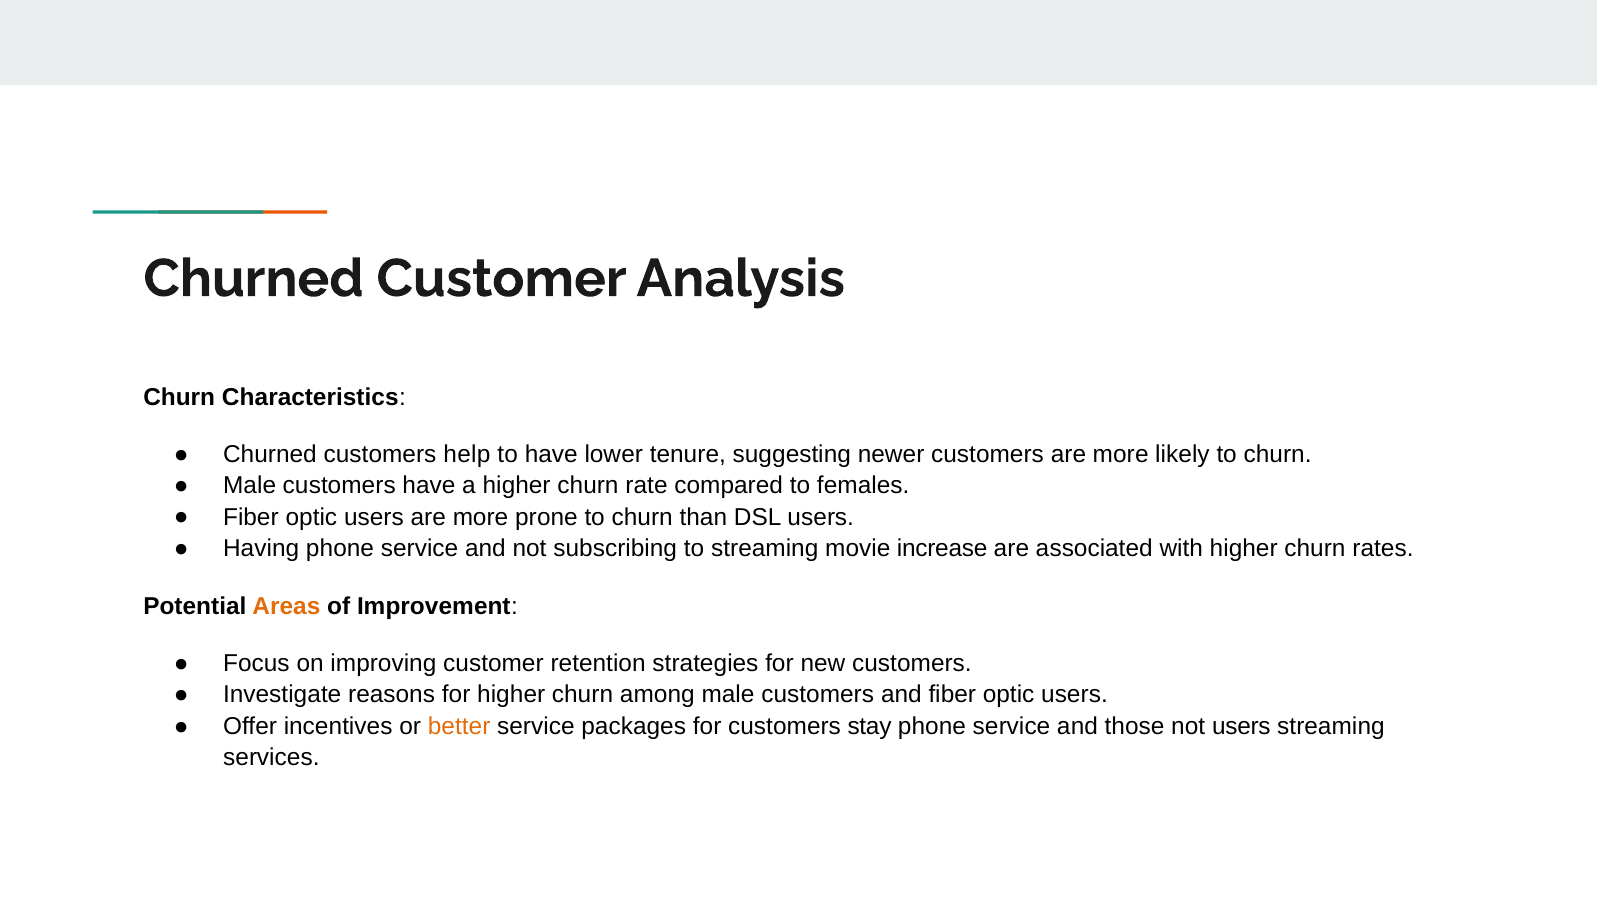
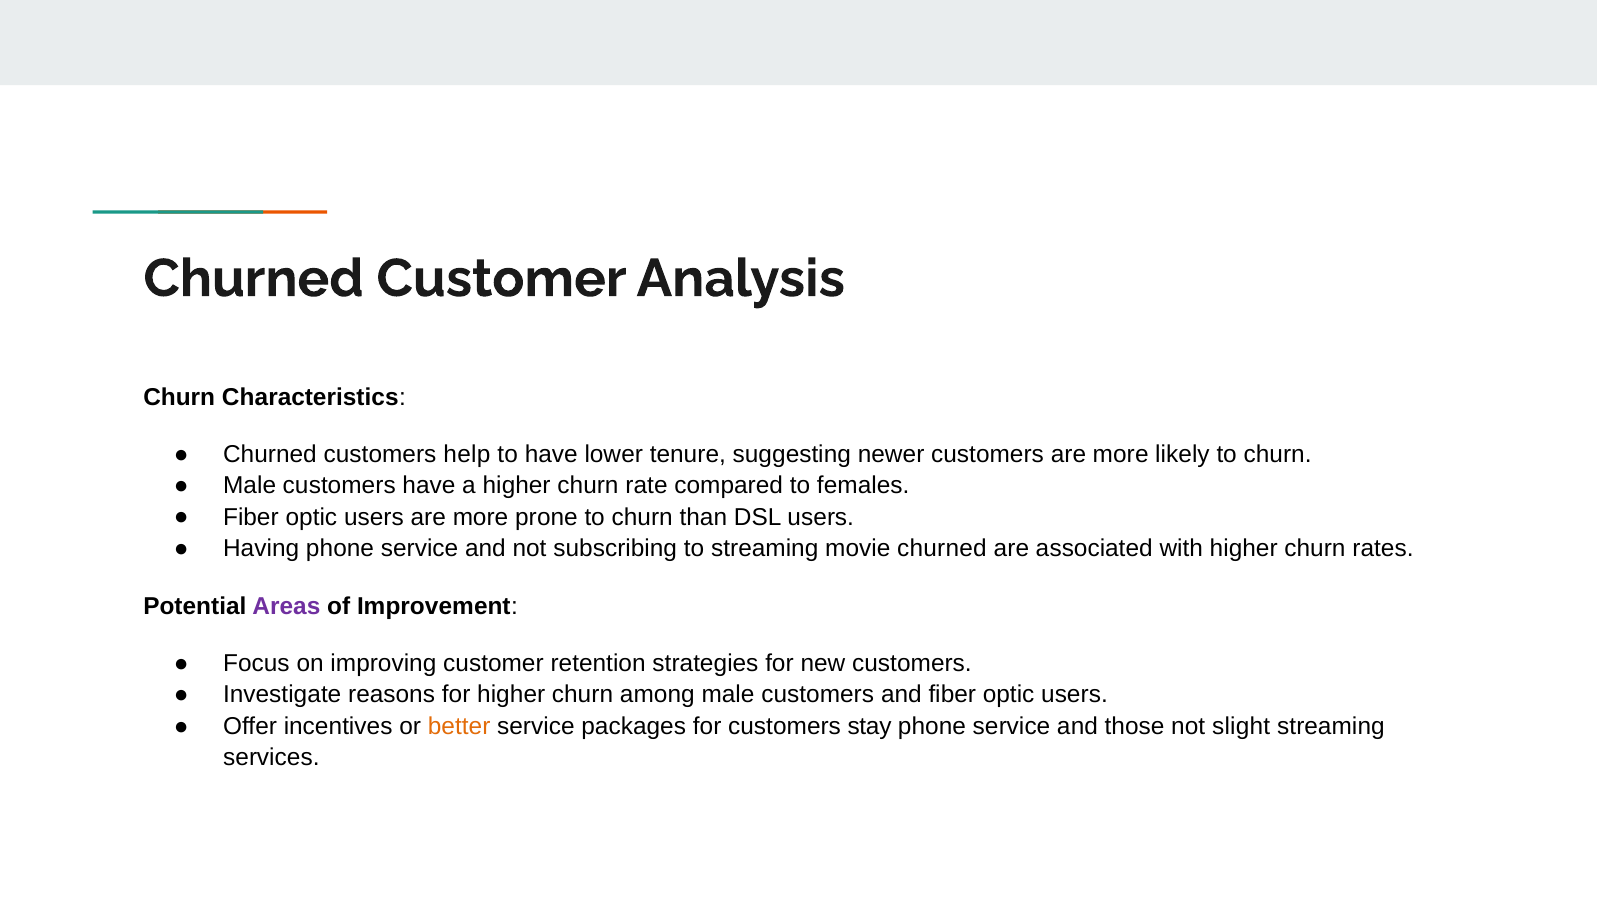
movie increase: increase -> churned
Areas colour: orange -> purple
not users: users -> slight
